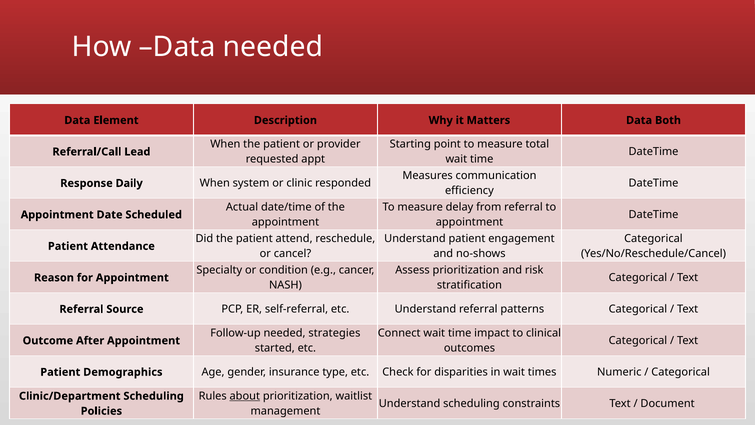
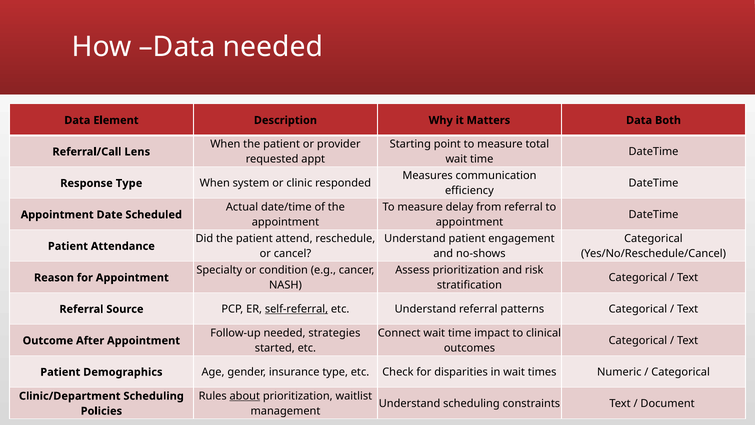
Lead: Lead -> Lens
Response Daily: Daily -> Type
self-referral underline: none -> present
